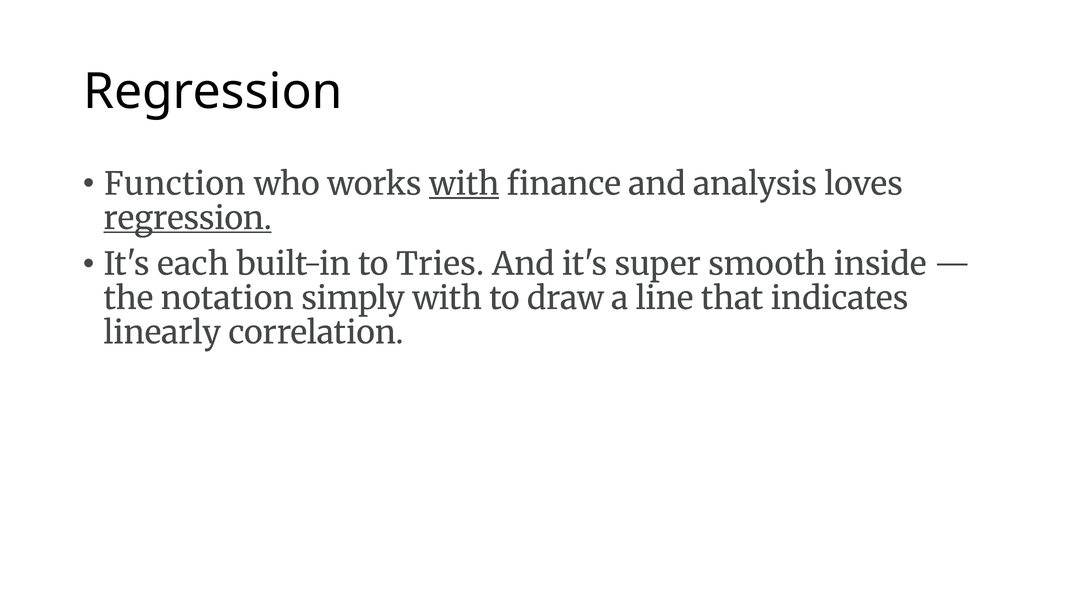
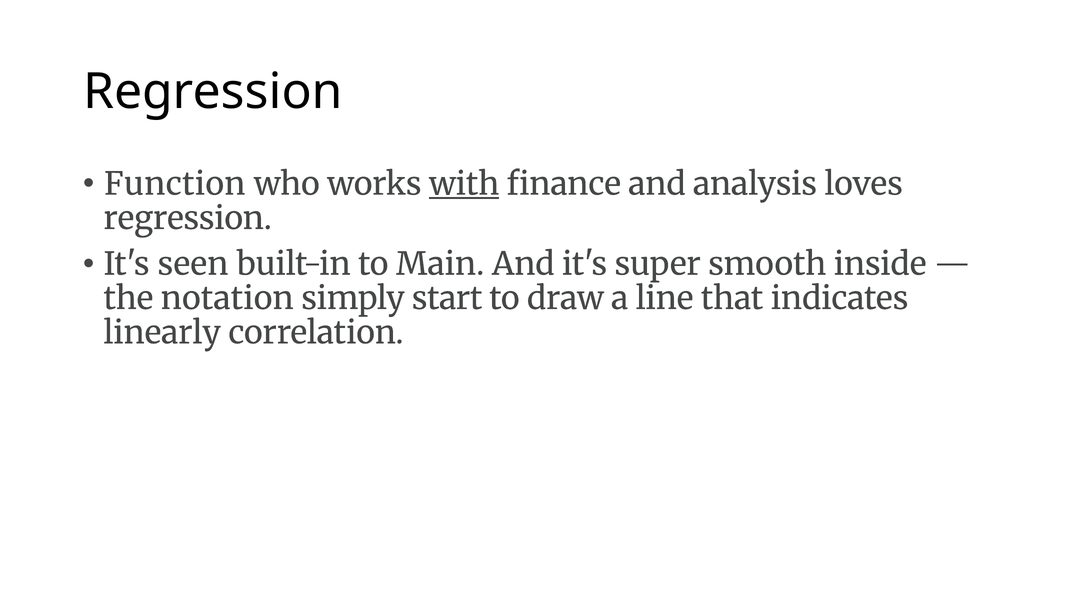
regression at (188, 219) underline: present -> none
each: each -> seen
Tries: Tries -> Main
simply with: with -> start
